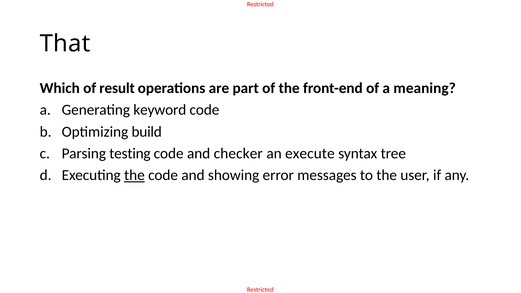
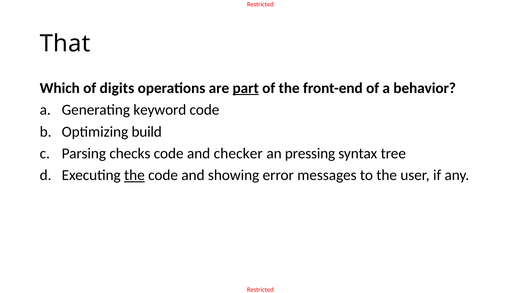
result: result -> digits
part underline: none -> present
meaning: meaning -> behavior
testing: testing -> checks
execute: execute -> pressing
